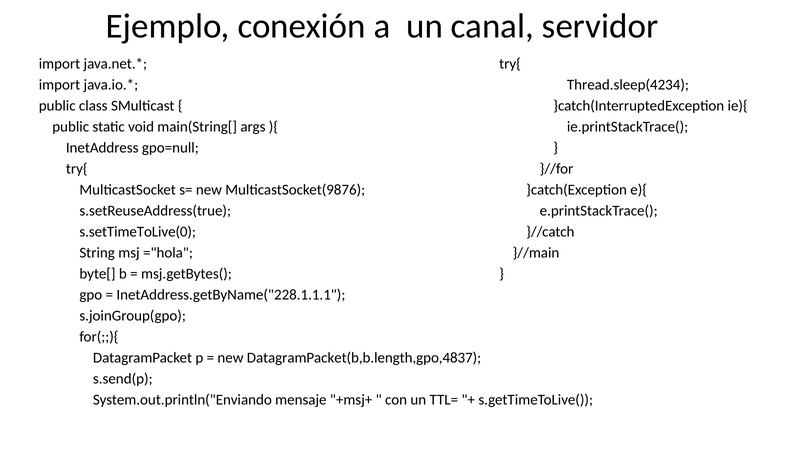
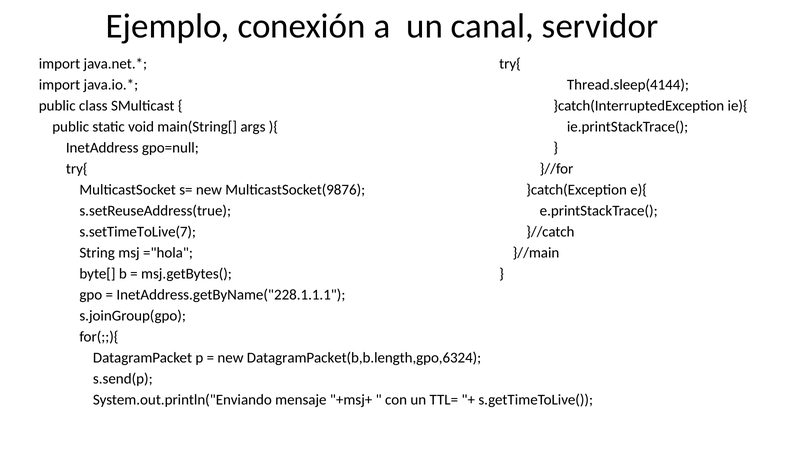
Thread.sleep(4234: Thread.sleep(4234 -> Thread.sleep(4144
s.setTimeToLive(0: s.setTimeToLive(0 -> s.setTimeToLive(7
DatagramPacket(b,b.length,gpo,4837: DatagramPacket(b,b.length,gpo,4837 -> DatagramPacket(b,b.length,gpo,6324
